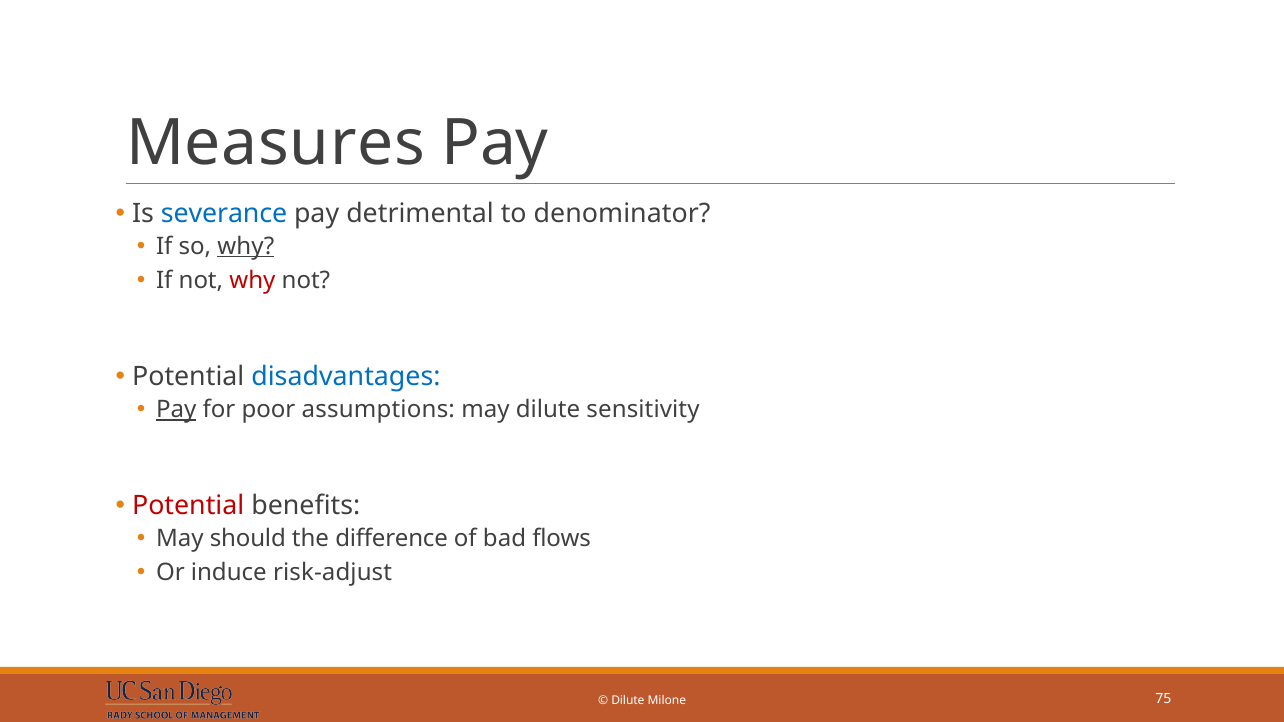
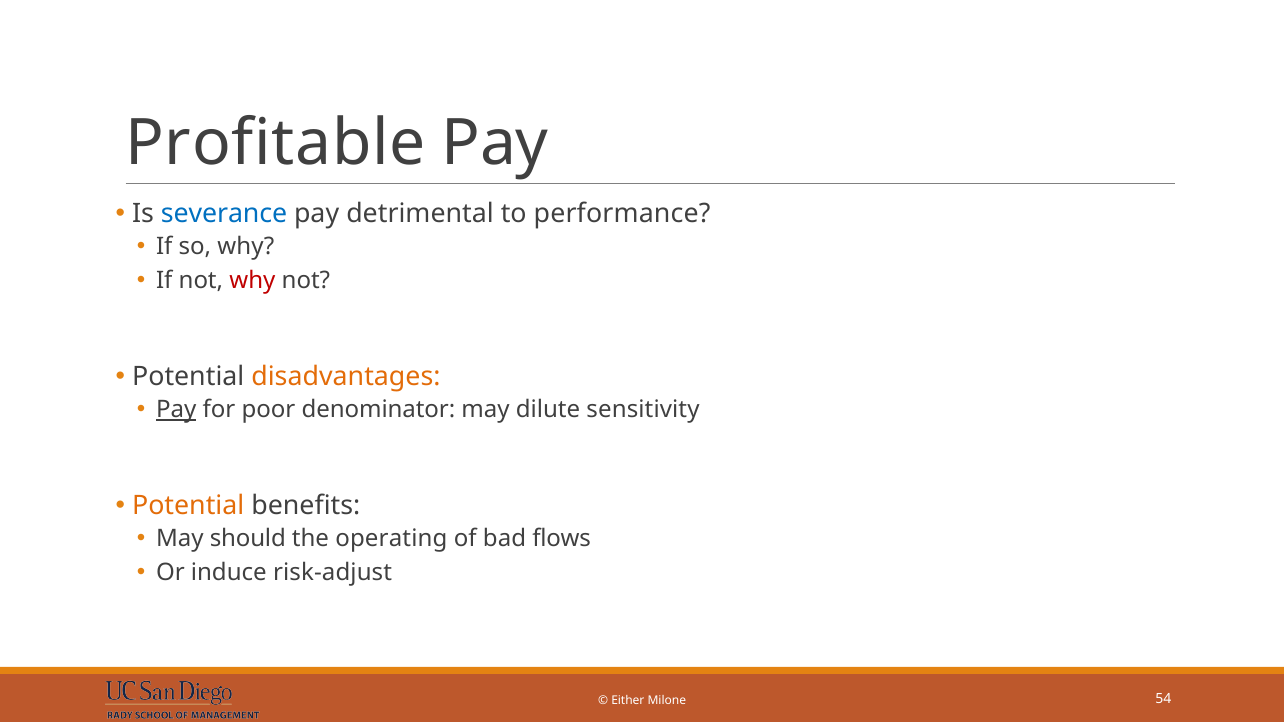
Measures: Measures -> Profitable
denominator: denominator -> performance
why at (246, 246) underline: present -> none
disadvantages colour: blue -> orange
assumptions: assumptions -> denominator
Potential at (188, 506) colour: red -> orange
difference: difference -> operating
Dilute at (628, 700): Dilute -> Either
75: 75 -> 54
